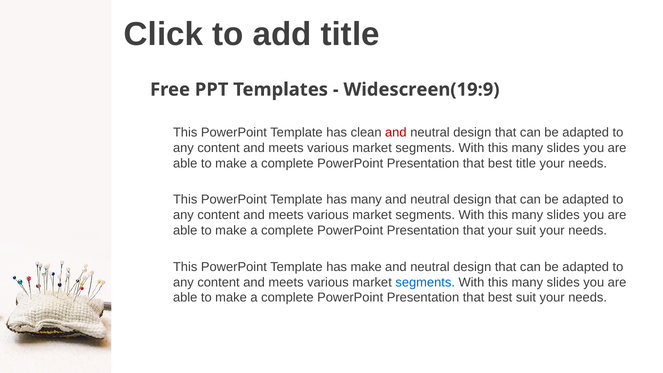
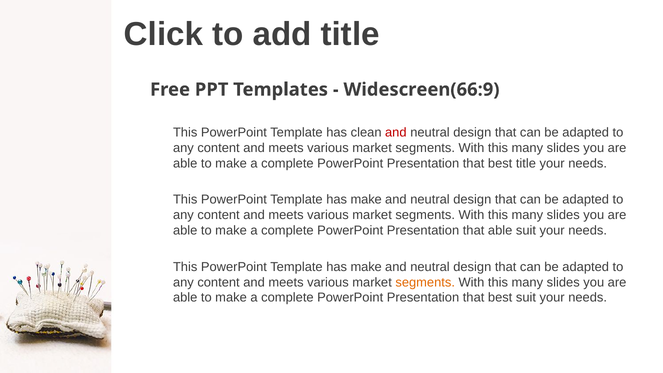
Widescreen(19:9: Widescreen(19:9 -> Widescreen(66:9
many at (366, 200): many -> make
that your: your -> able
segments at (425, 282) colour: blue -> orange
